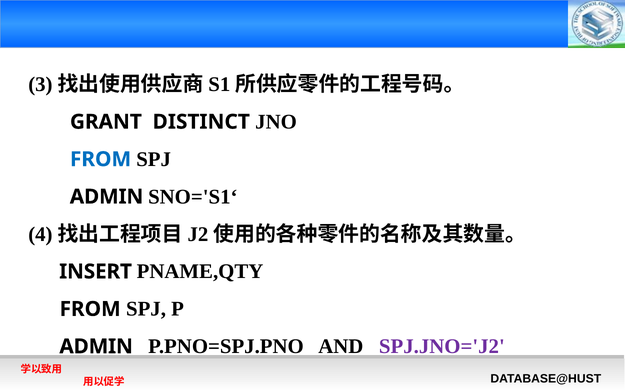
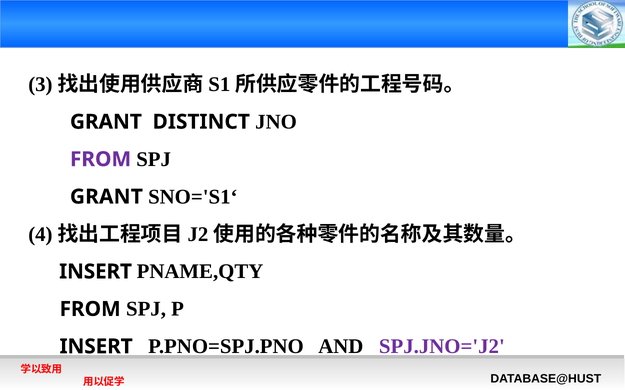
FROM at (101, 160) colour: blue -> purple
ADMIN at (107, 197): ADMIN -> GRANT
ADMIN at (96, 347): ADMIN -> INSERT
